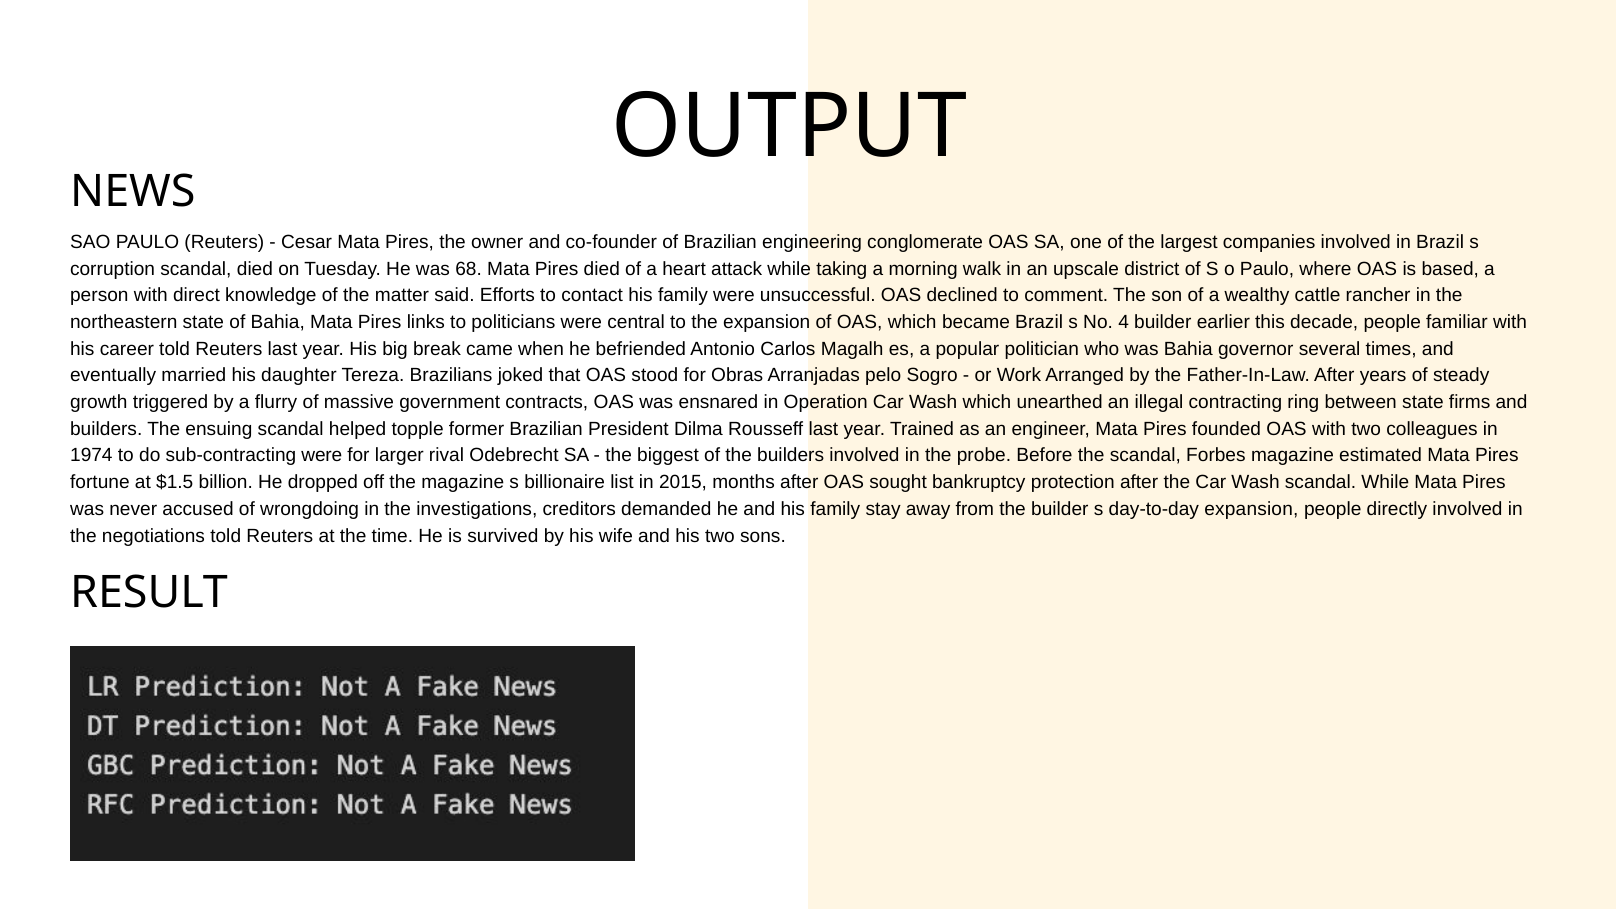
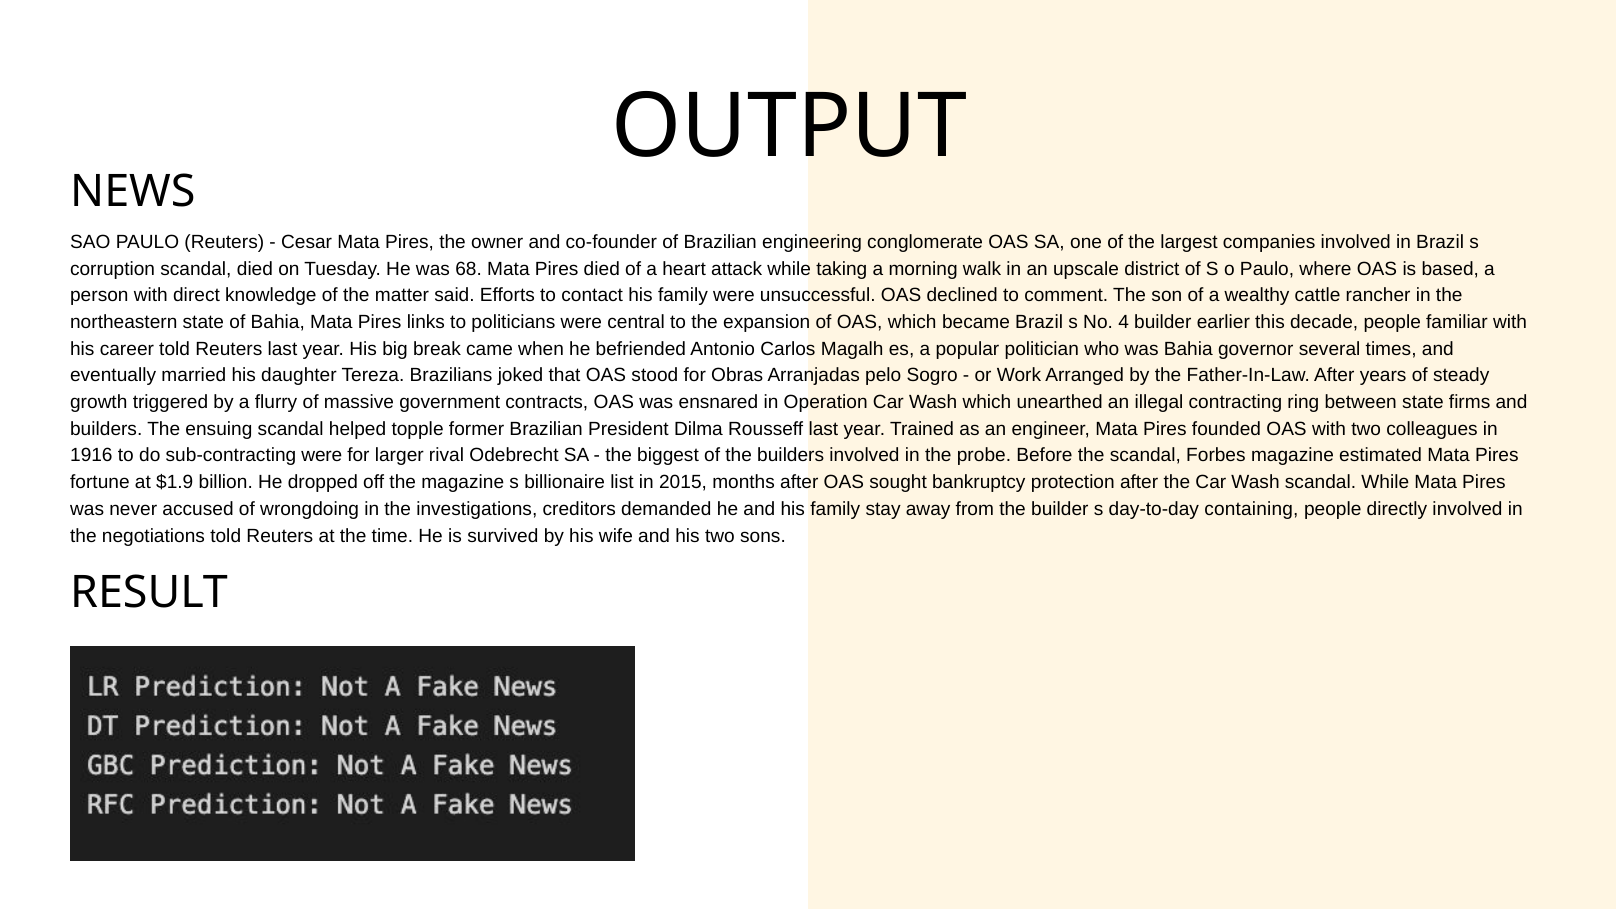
1974: 1974 -> 1916
$1.5: $1.5 -> $1.9
day-to-day expansion: expansion -> containing
